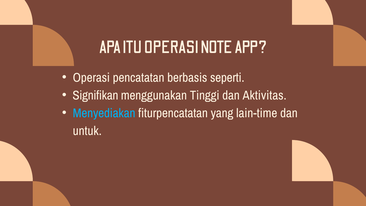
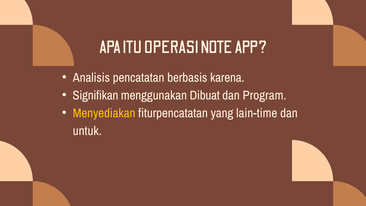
Operasi at (91, 78): Operasi -> Analisis
seperti: seperti -> karena
Tinggi: Tinggi -> Dibuat
Aktivitas: Aktivitas -> Program
Menyediakan colour: light blue -> yellow
